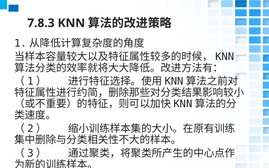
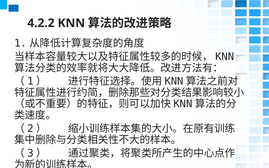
7.8.3: 7.8.3 -> 4.2.2
